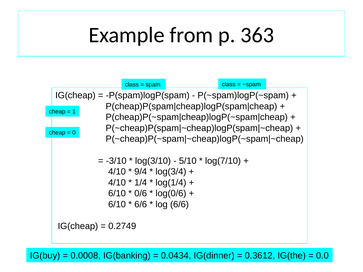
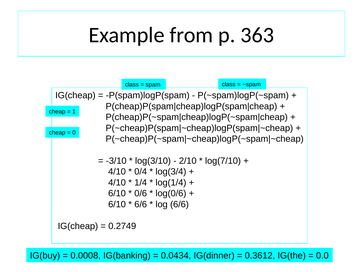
5/10: 5/10 -> 2/10
9/4: 9/4 -> 0/4
